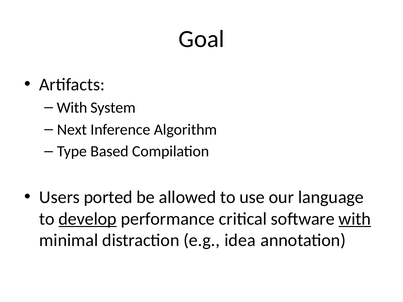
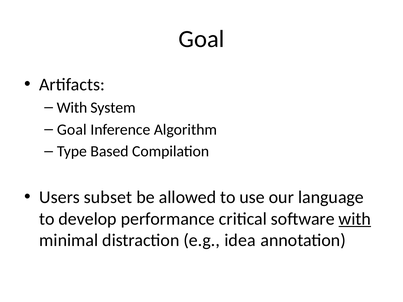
Next at (72, 130): Next -> Goal
ported: ported -> subset
develop underline: present -> none
